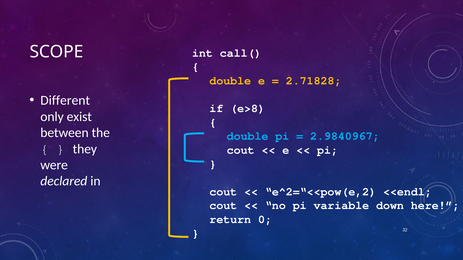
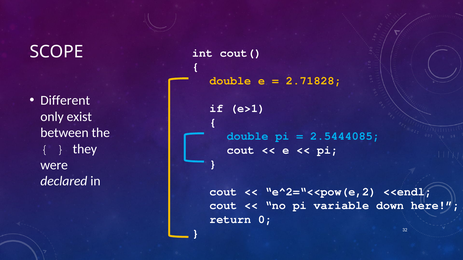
call(: call( -> cout(
e>8: e>8 -> e>1
2.9840967: 2.9840967 -> 2.5444085
